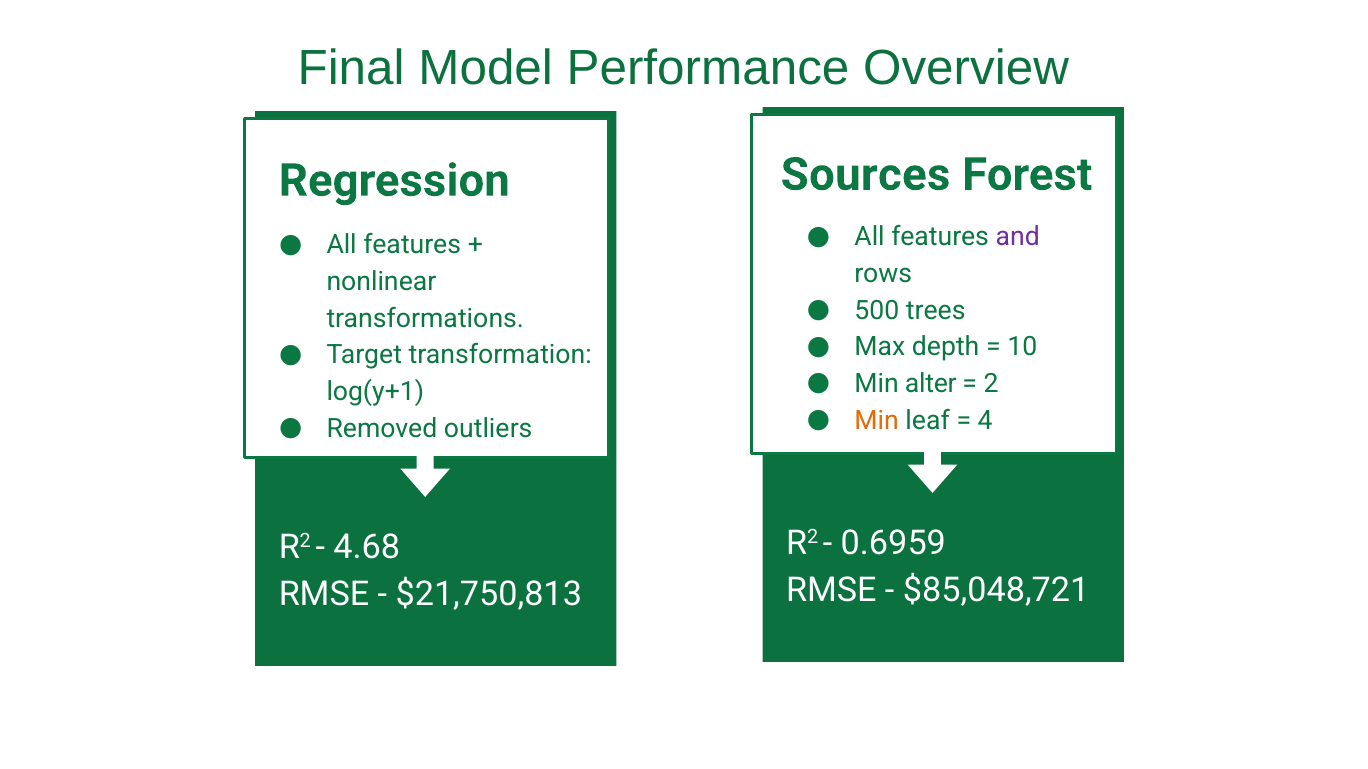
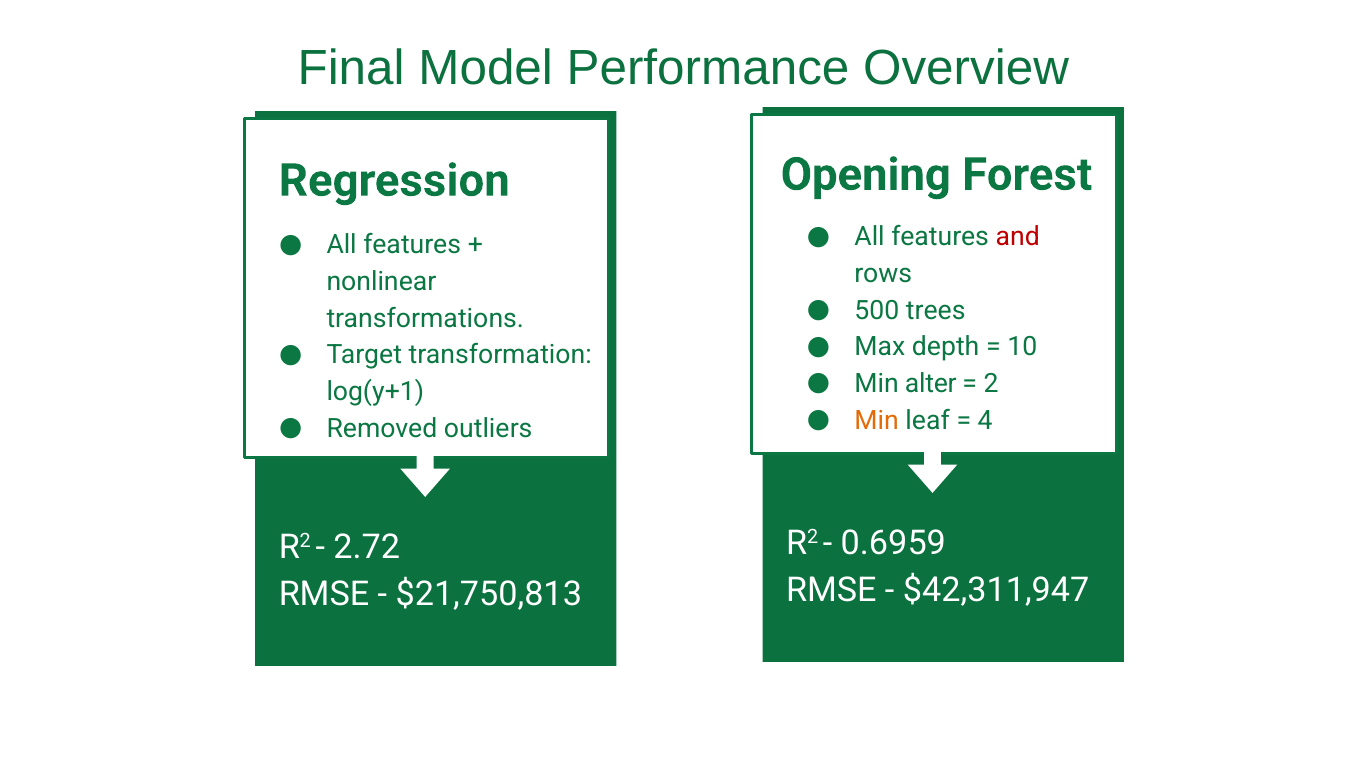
Sources: Sources -> Opening
and colour: purple -> red
4.68: 4.68 -> 2.72
$85,048,721: $85,048,721 -> $42,311,947
